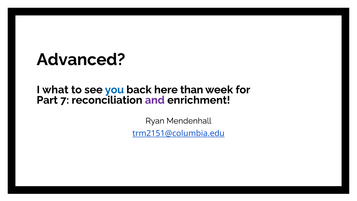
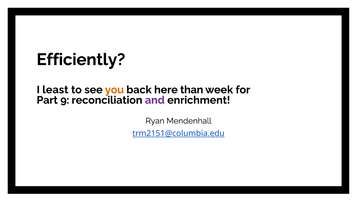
Advanced: Advanced -> Efficiently
what: what -> least
you colour: blue -> orange
7: 7 -> 9
